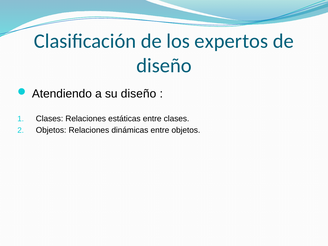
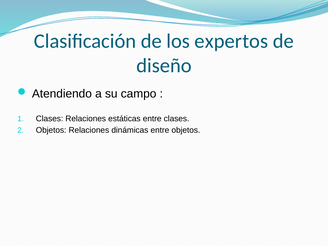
su diseño: diseño -> campo
